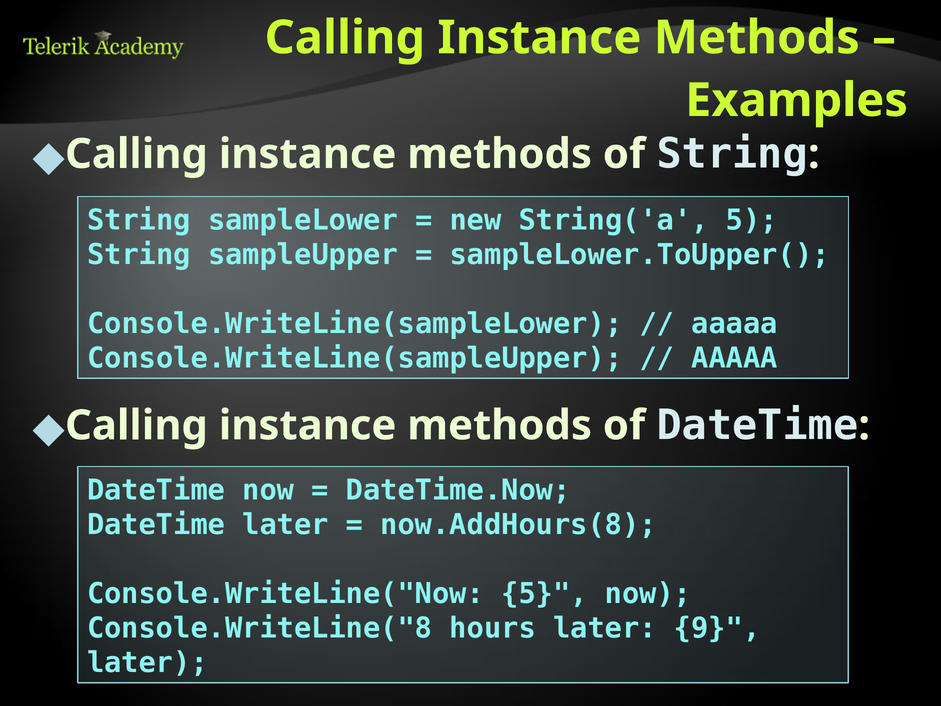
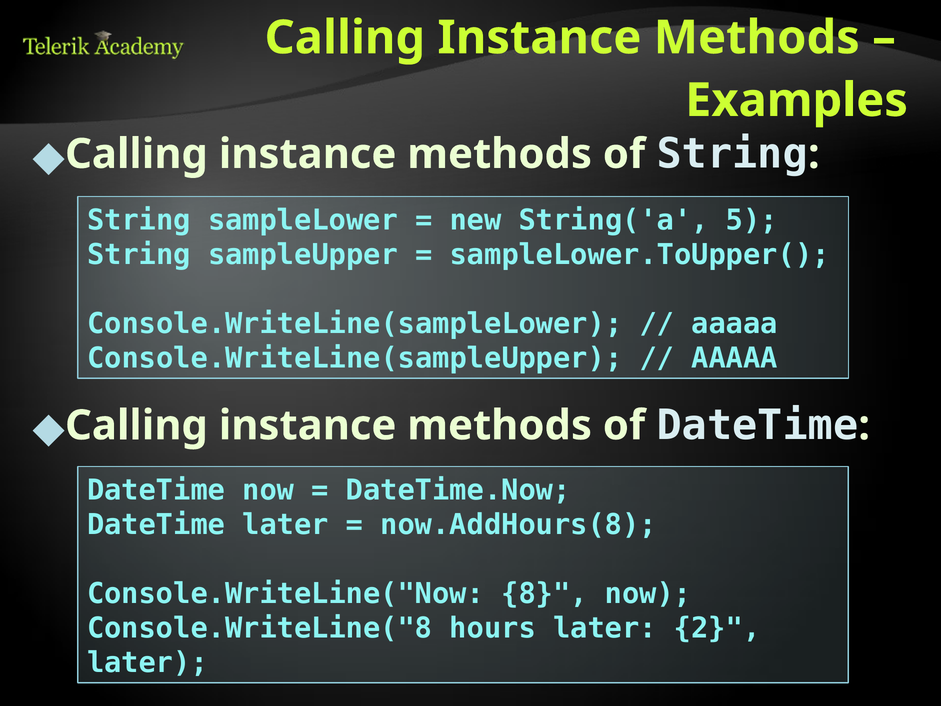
Console.WriteLine("Now 5: 5 -> 8
9: 9 -> 2
